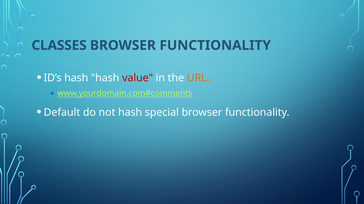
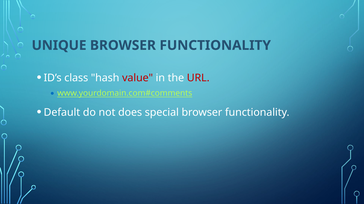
CLASSES: CLASSES -> UNIQUE
ID’s hash: hash -> class
URL colour: orange -> red
not hash: hash -> does
